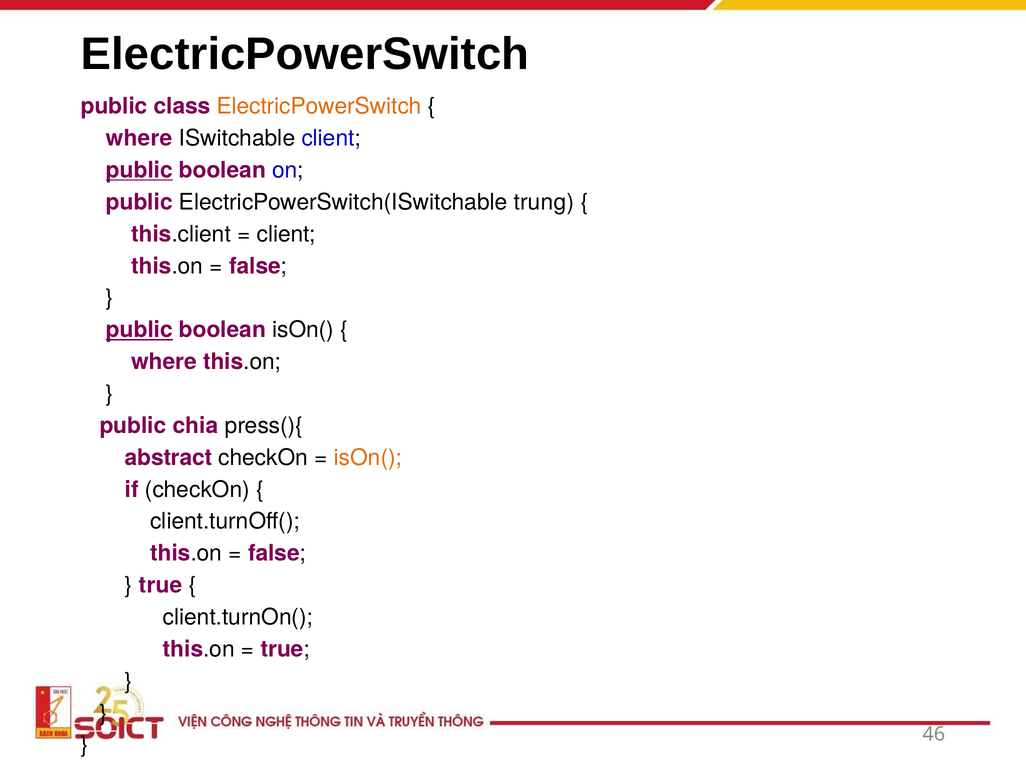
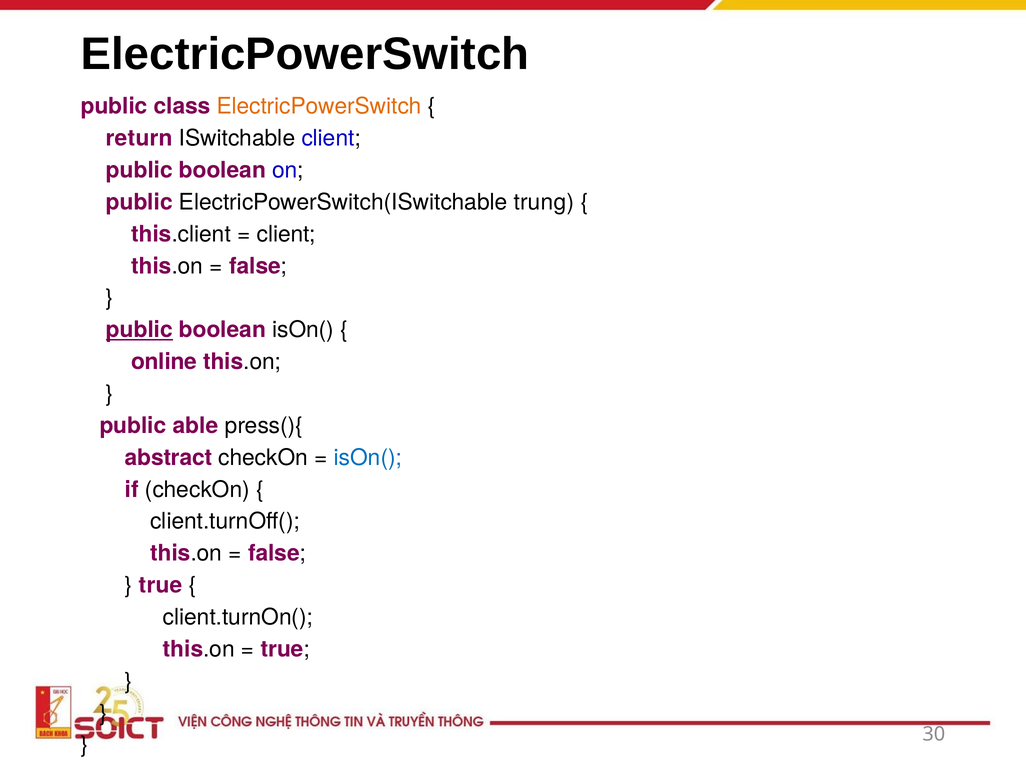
where at (139, 138): where -> return
public at (139, 170) underline: present -> none
where at (164, 362): where -> online
chia: chia -> able
isOn( at (368, 457) colour: orange -> blue
46: 46 -> 30
